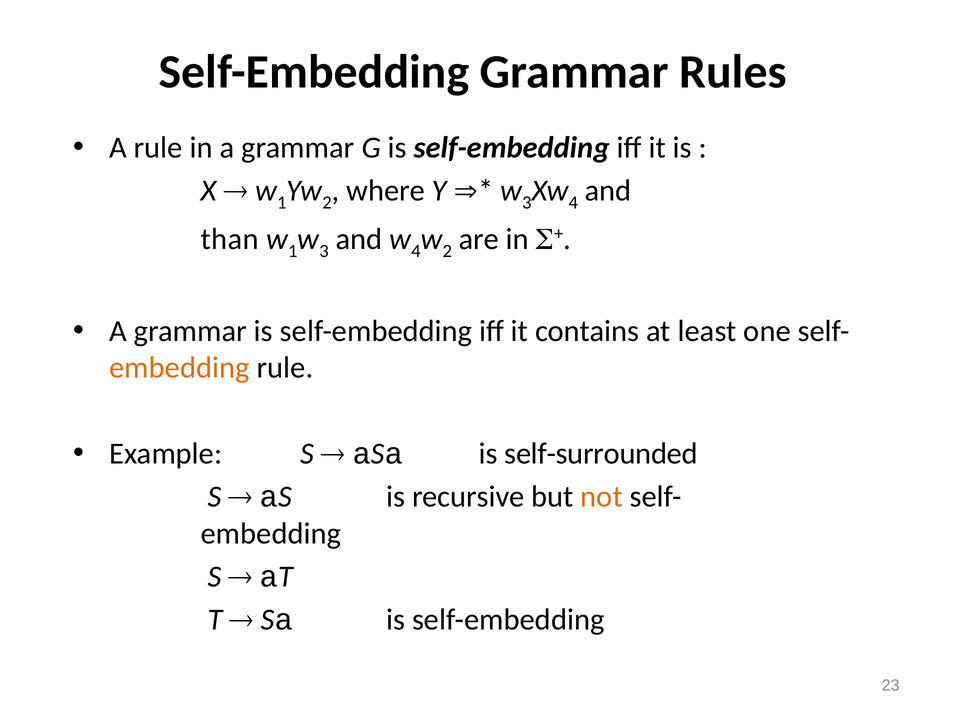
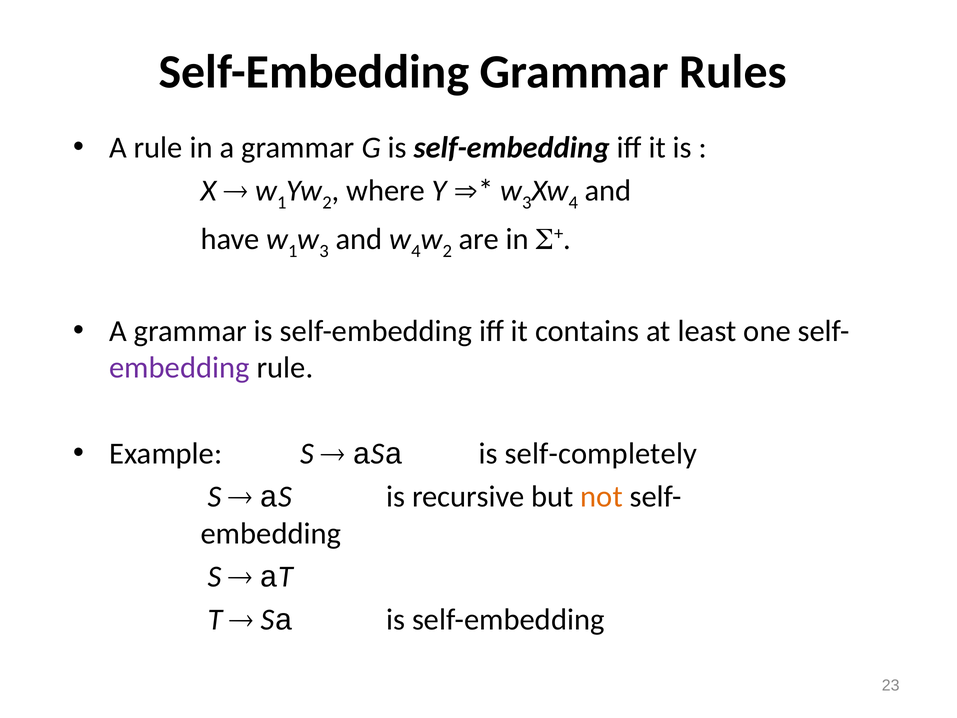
than: than -> have
embedding at (179, 368) colour: orange -> purple
self-surrounded: self-surrounded -> self-completely
